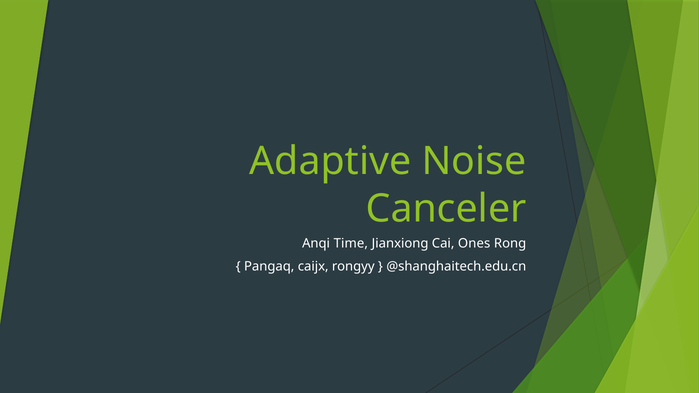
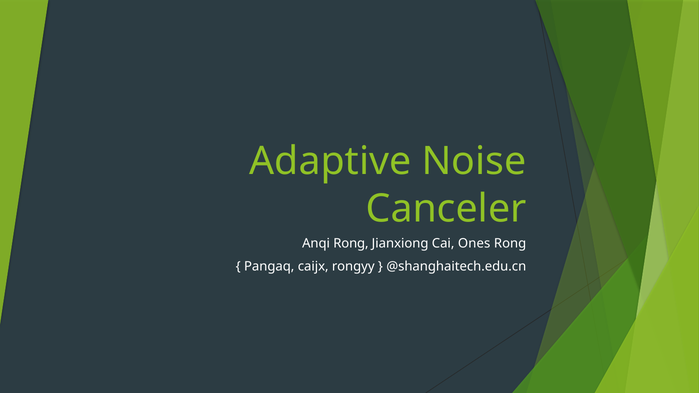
Anqi Time: Time -> Rong
